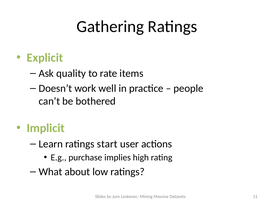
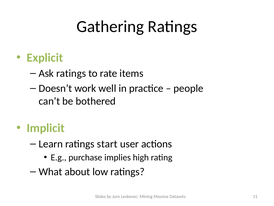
Ask quality: quality -> ratings
